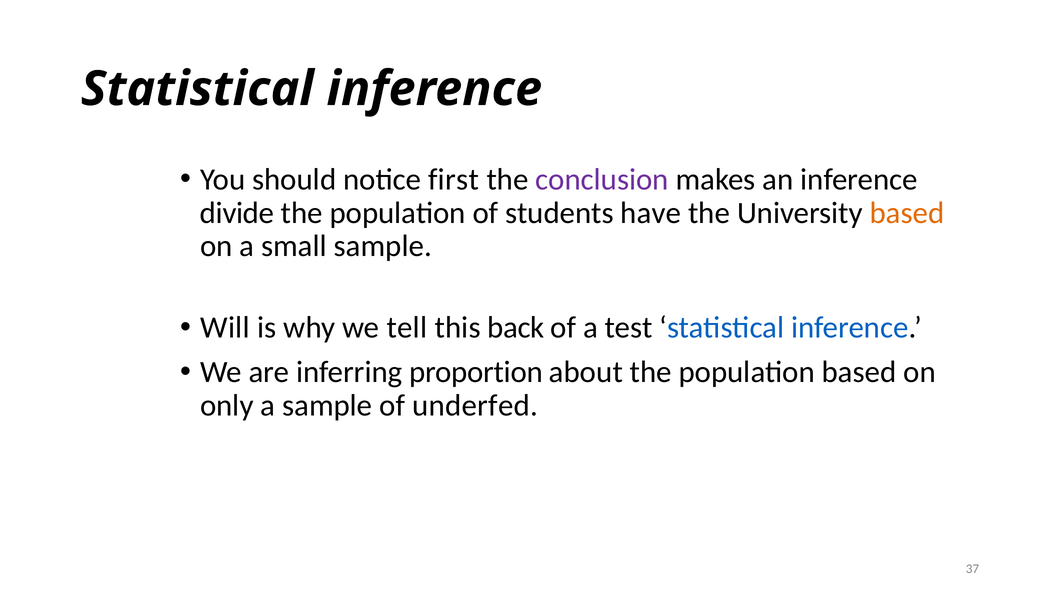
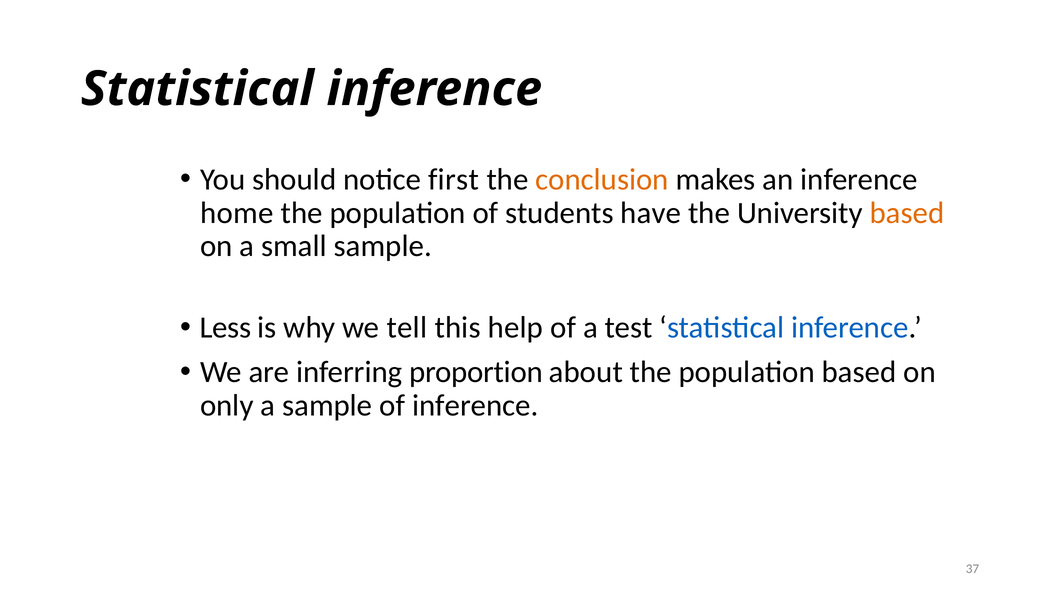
conclusion colour: purple -> orange
divide: divide -> home
Will: Will -> Less
back: back -> help
of underfed: underfed -> inference
